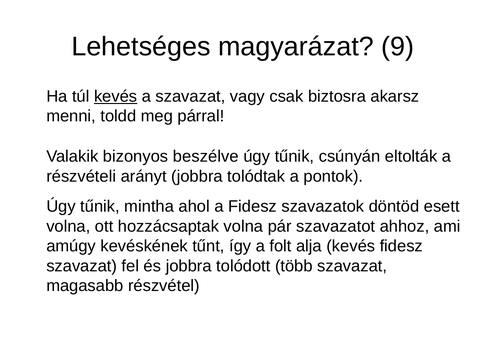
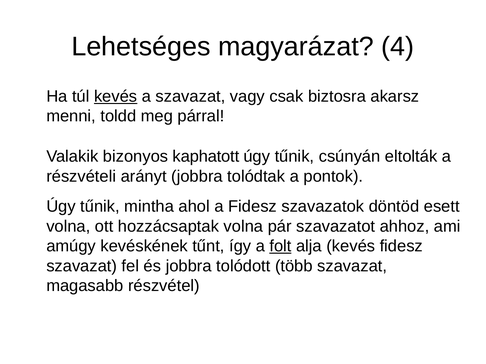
9: 9 -> 4
beszélve: beszélve -> kaphatott
folt underline: none -> present
